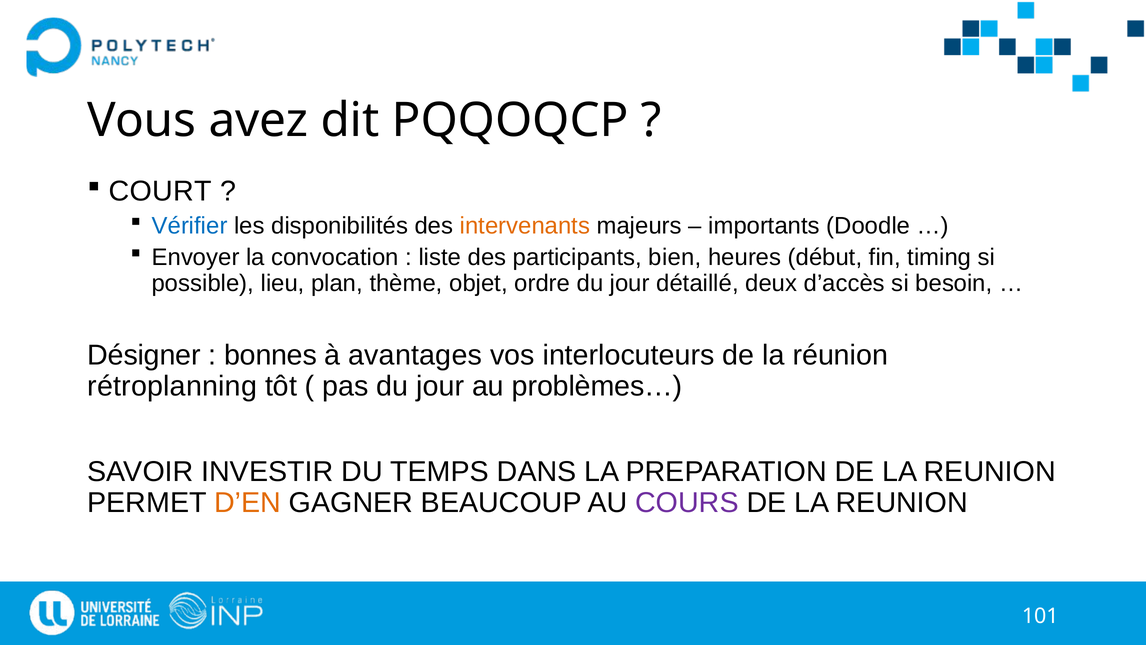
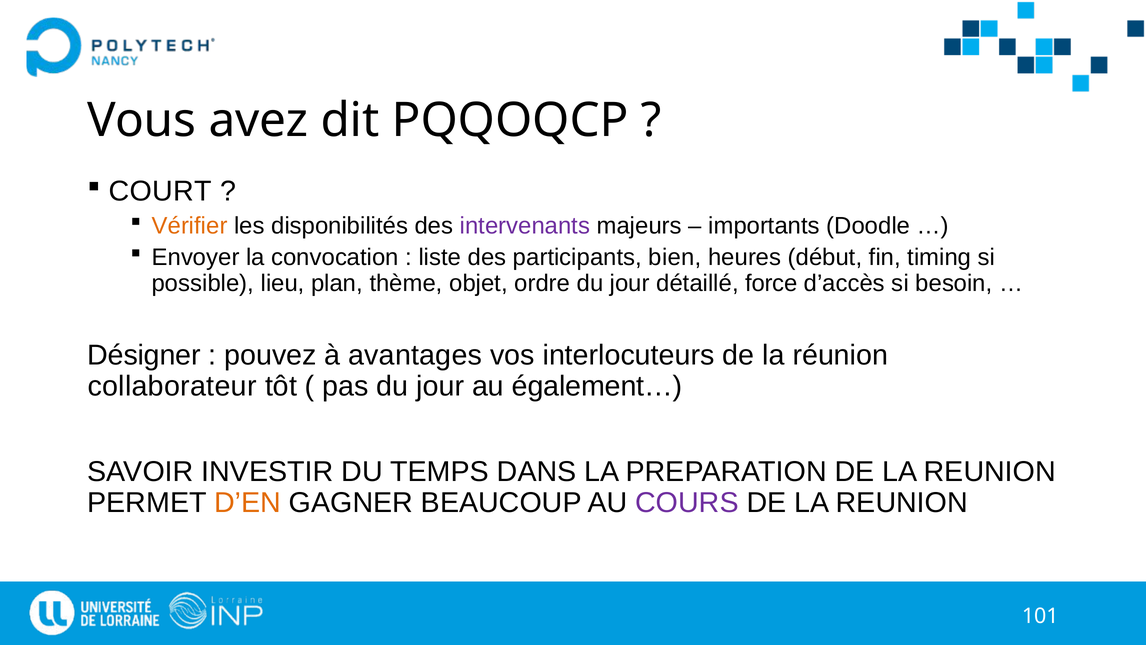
Vérifier colour: blue -> orange
intervenants colour: orange -> purple
deux: deux -> force
bonnes: bonnes -> pouvez
rétroplanning: rétroplanning -> collaborateur
problèmes…: problèmes… -> également…
